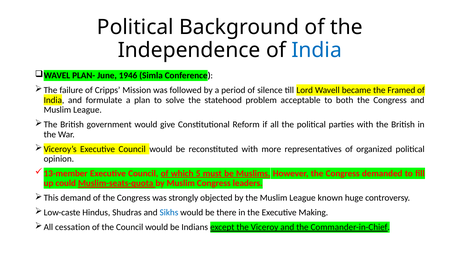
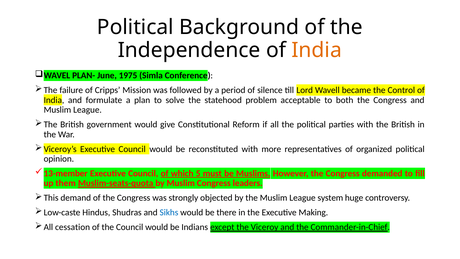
India at (317, 50) colour: blue -> orange
1946: 1946 -> 1975
Framed: Framed -> Control
could: could -> them
known: known -> system
